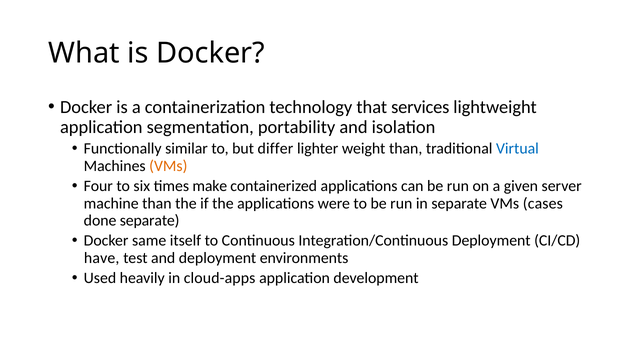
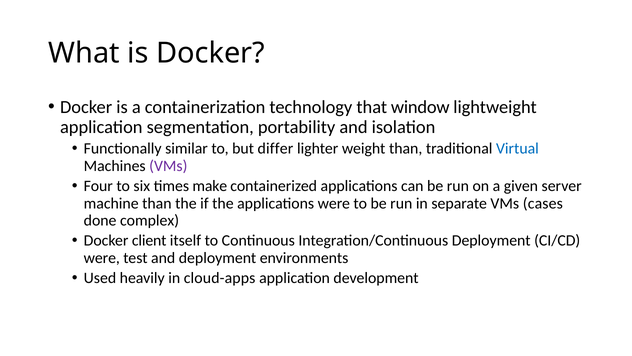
services: services -> window
VMs at (168, 166) colour: orange -> purple
done separate: separate -> complex
same: same -> client
have at (102, 257): have -> were
